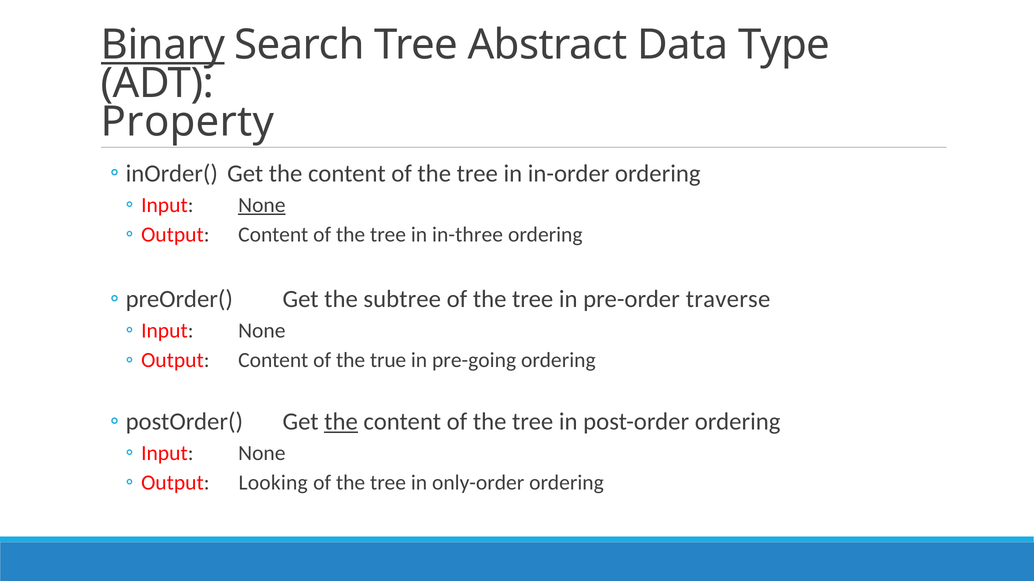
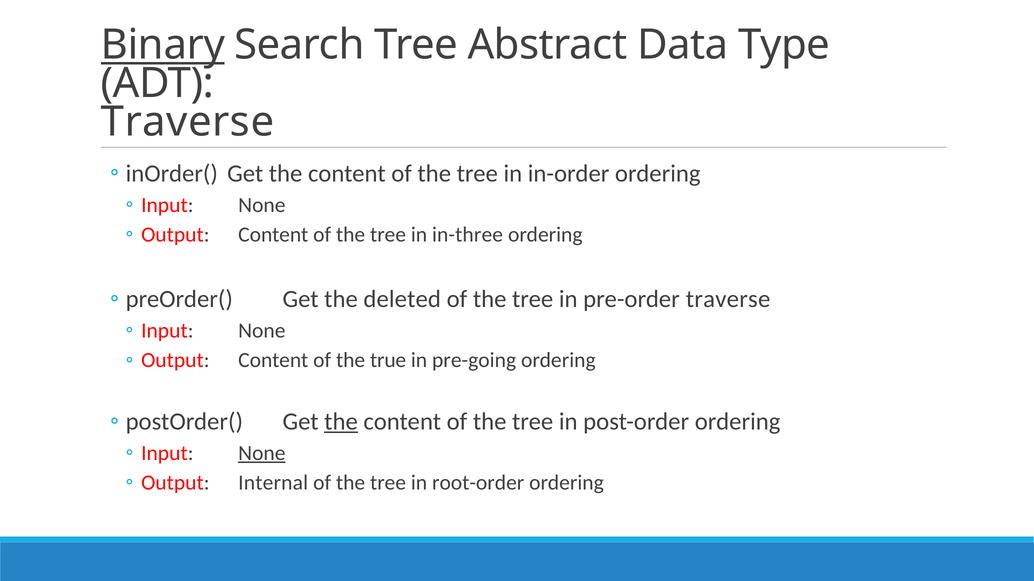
Property at (188, 122): Property -> Traverse
None at (262, 205) underline: present -> none
subtree: subtree -> deleted
None at (262, 453) underline: none -> present
Looking: Looking -> Internal
only-order: only-order -> root-order
